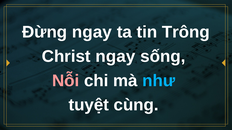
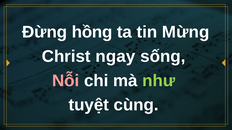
Đừng ngay: ngay -> hồng
Trông: Trông -> Mừng
như colour: light blue -> light green
